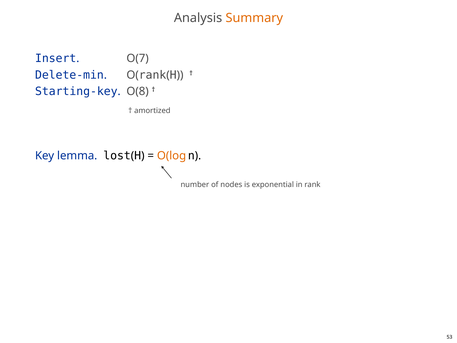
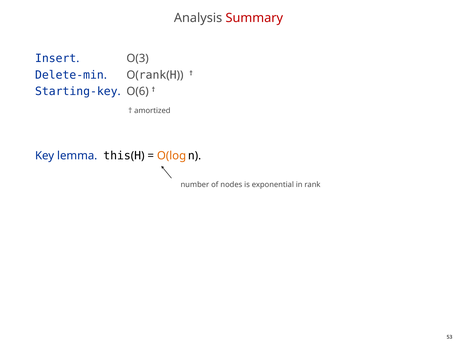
Summary colour: orange -> red
O(7: O(7 -> O(3
O(8: O(8 -> O(6
lost: lost -> this
